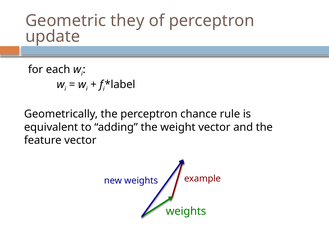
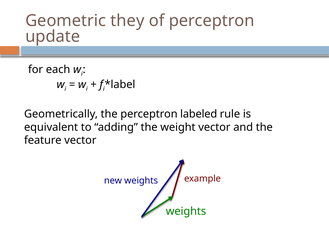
chance: chance -> labeled
